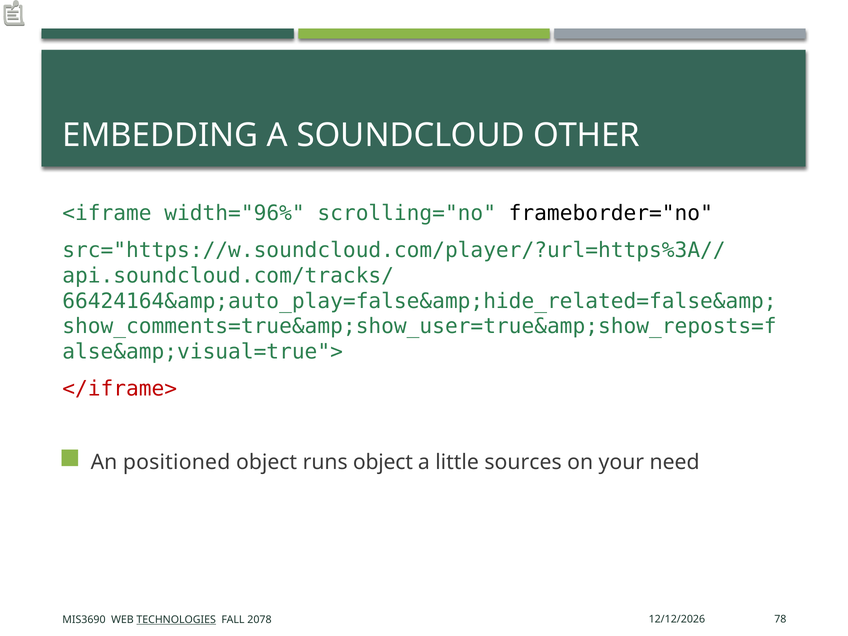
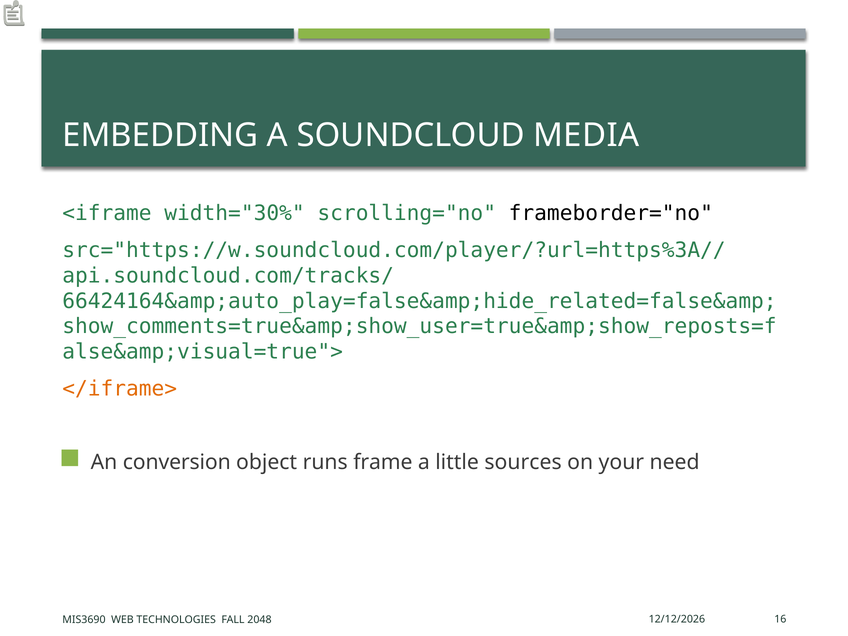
OTHER: OTHER -> MEDIA
width="96%: width="96% -> width="30%
</iframe> colour: red -> orange
positioned: positioned -> conversion
runs object: object -> frame
78: 78 -> 16
TECHNOLOGIES underline: present -> none
2078: 2078 -> 2048
